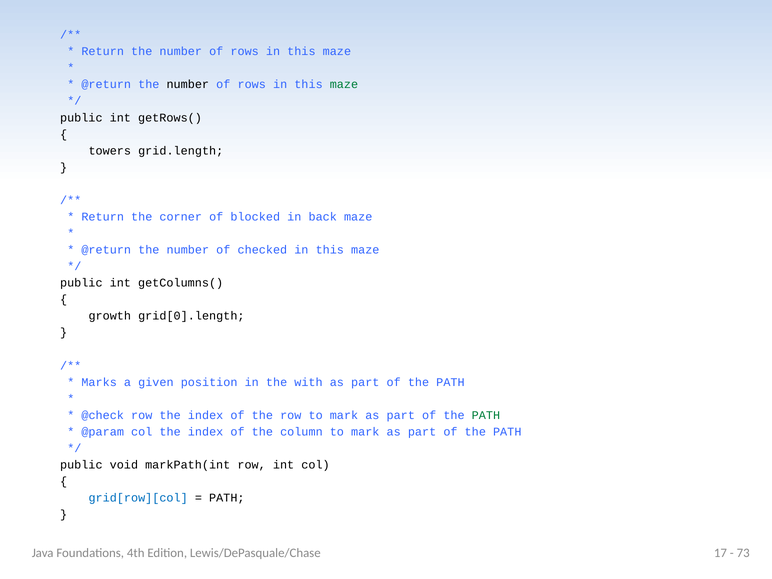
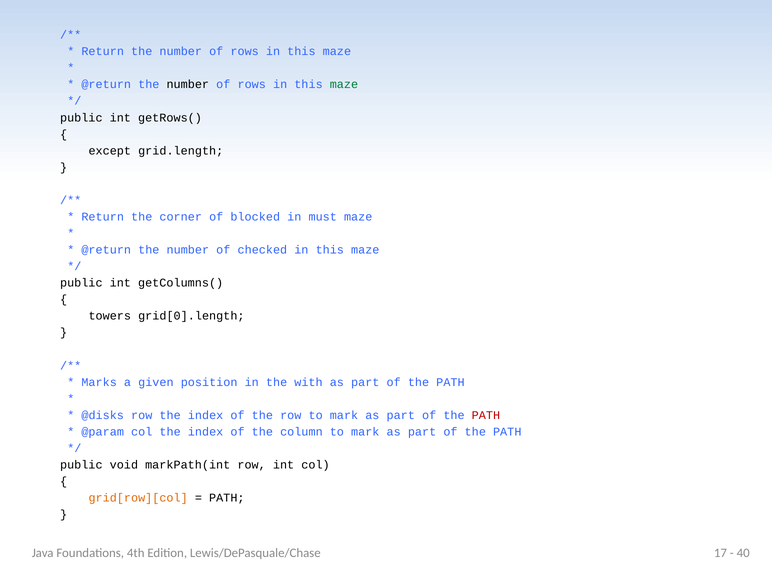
towers: towers -> except
back: back -> must
growth: growth -> towers
@check: @check -> @disks
PATH at (486, 415) colour: green -> red
grid[row][col colour: blue -> orange
73: 73 -> 40
